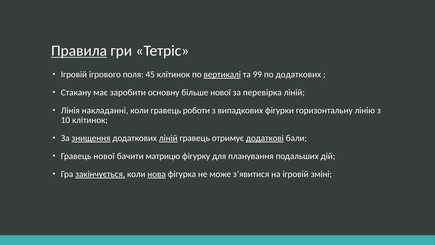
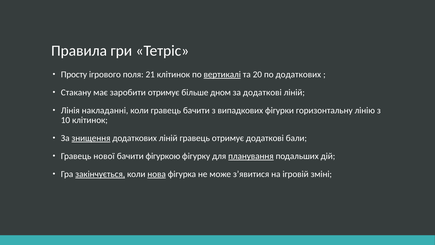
Правила underline: present -> none
Ігровій at (74, 74): Ігровій -> Просту
45: 45 -> 21
99: 99 -> 20
заробити основну: основну -> отримує
більше нової: нової -> дном
за перевірка: перевірка -> додаткові
гравець роботи: роботи -> бачити
ліній at (168, 138) underline: present -> none
додаткові at (265, 138) underline: present -> none
матрицю: матрицю -> фігуркою
планування underline: none -> present
